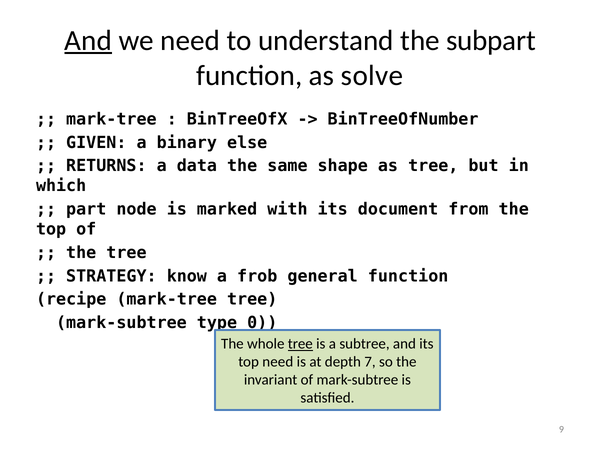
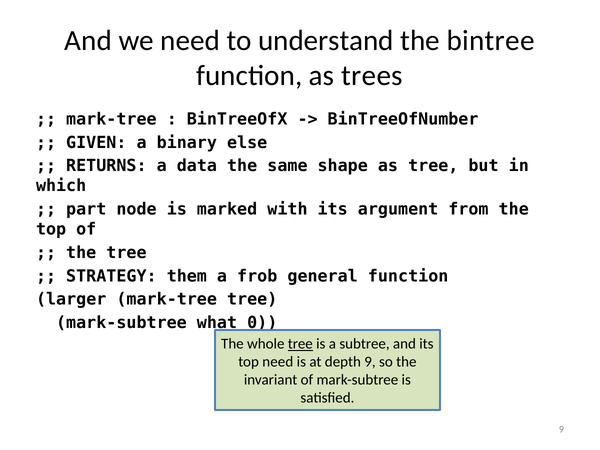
And at (88, 41) underline: present -> none
subpart: subpart -> bintree
solve: solve -> trees
document: document -> argument
know: know -> them
recipe: recipe -> larger
type: type -> what
depth 7: 7 -> 9
